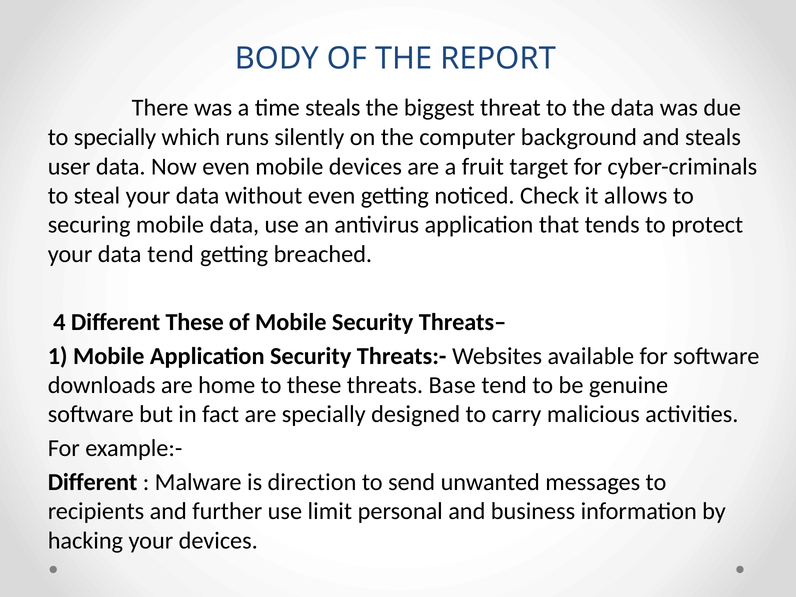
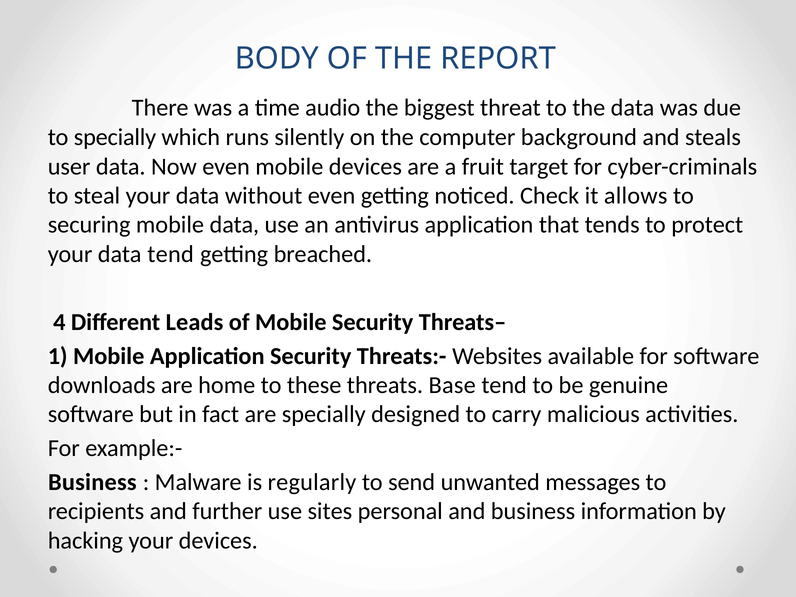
time steals: steals -> audio
Different These: These -> Leads
Different at (93, 482): Different -> Business
direction: direction -> regularly
limit: limit -> sites
